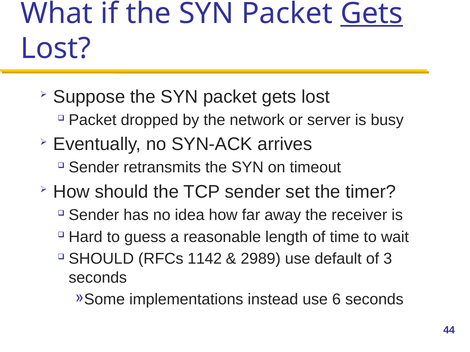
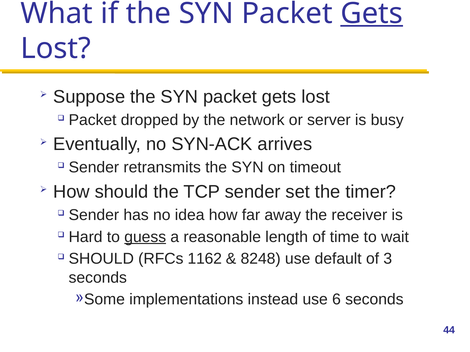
guess underline: none -> present
1142: 1142 -> 1162
2989: 2989 -> 8248
